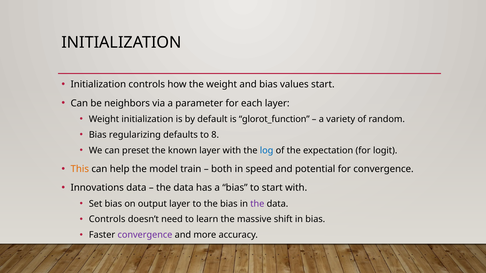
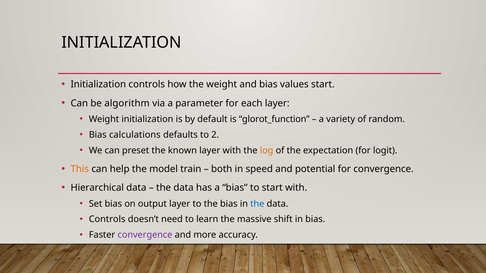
neighbors: neighbors -> algorithm
regularizing: regularizing -> calculations
8: 8 -> 2
log colour: blue -> orange
Innovations: Innovations -> Hierarchical
the at (257, 204) colour: purple -> blue
